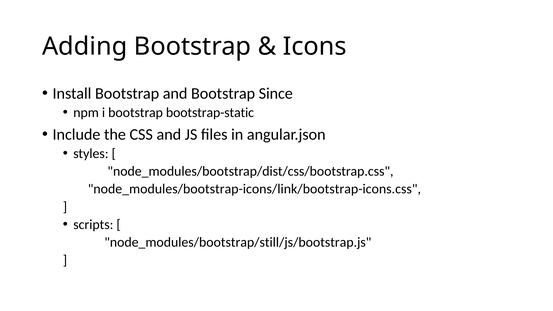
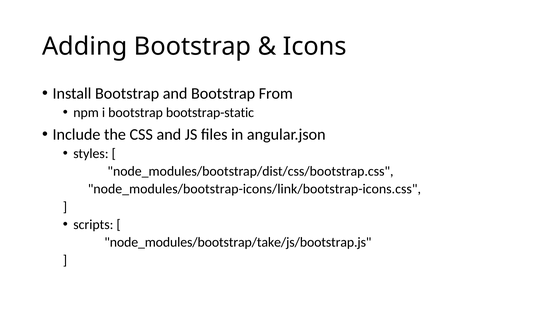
Since: Since -> From
node_modules/bootstrap/still/js/bootstrap.js: node_modules/bootstrap/still/js/bootstrap.js -> node_modules/bootstrap/take/js/bootstrap.js
